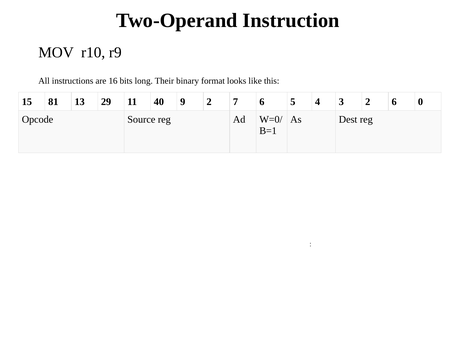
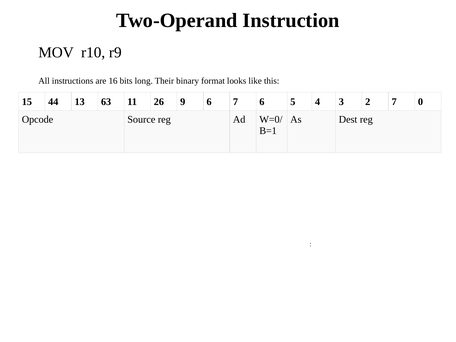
81: 81 -> 44
29: 29 -> 63
40: 40 -> 26
9 2: 2 -> 6
2 6: 6 -> 7
